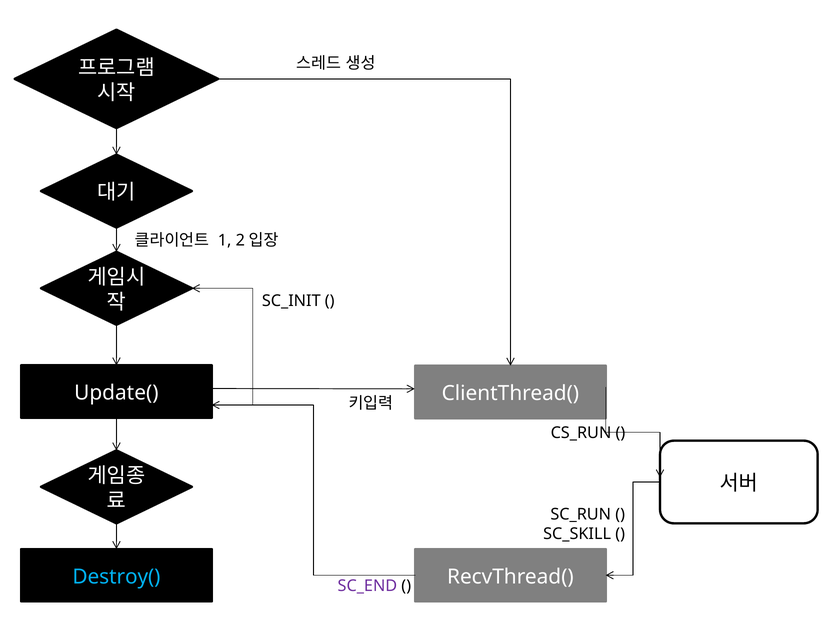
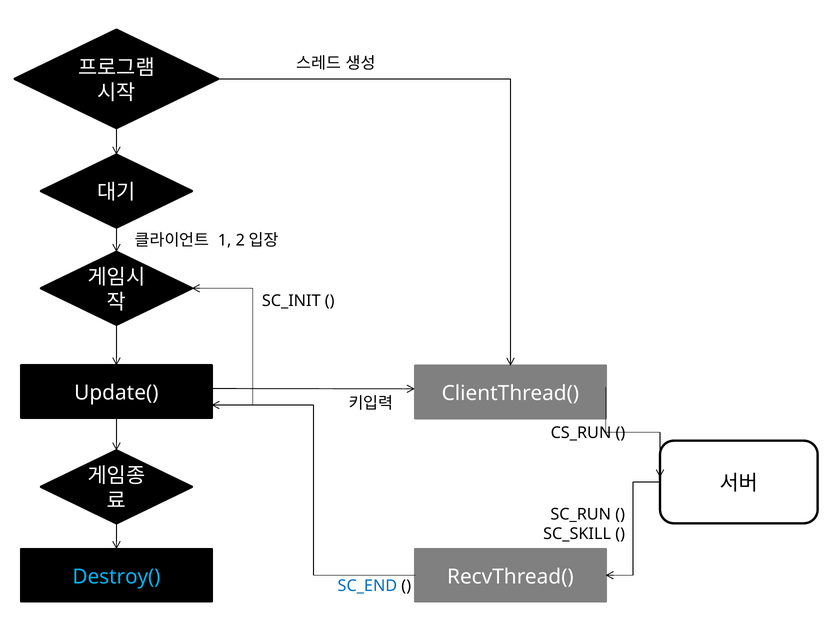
SC_END colour: purple -> blue
